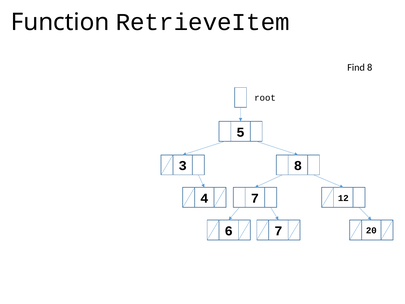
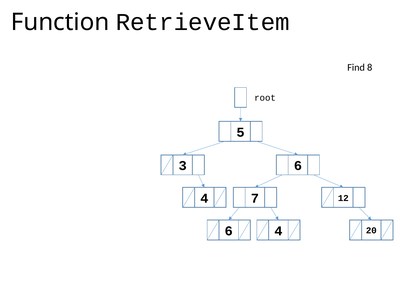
3 8: 8 -> 6
6 7: 7 -> 4
